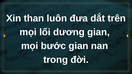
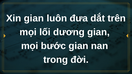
Xin than: than -> gian
